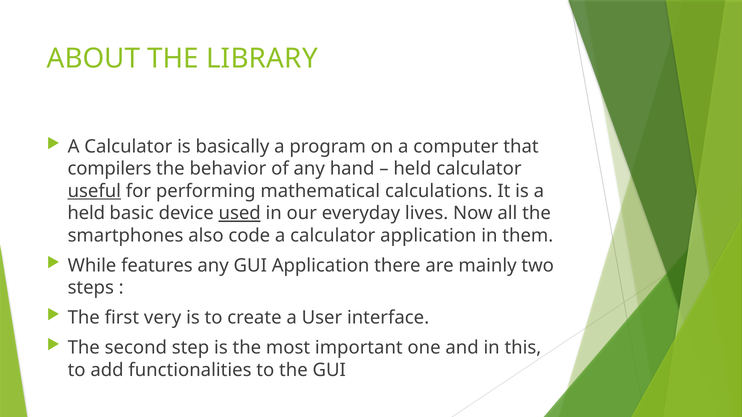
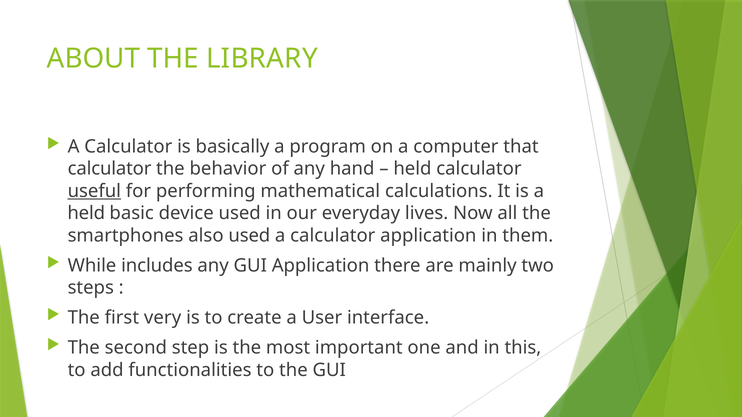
compilers at (110, 169): compilers -> calculator
used at (240, 213) underline: present -> none
also code: code -> used
features: features -> includes
